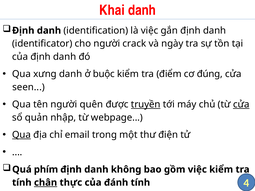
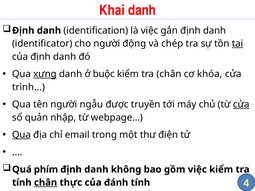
crack: crack -> động
ngày: ngày -> chép
tại underline: none -> present
xưng underline: none -> present
tra điểm: điểm -> chân
đúng: đúng -> khóa
seen: seen -> trình
quên: quên -> ngẫu
truyền underline: present -> none
